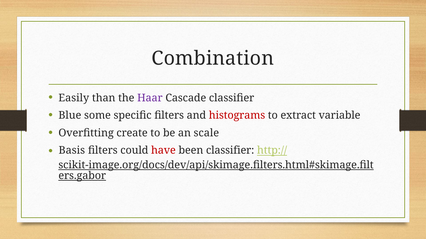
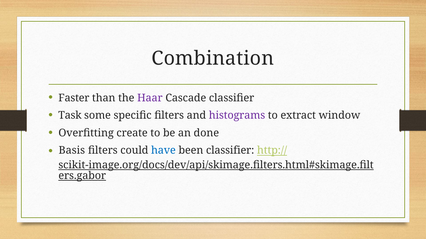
Easily: Easily -> Faster
Blue: Blue -> Task
histograms colour: red -> purple
variable: variable -> window
scale: scale -> done
have colour: red -> blue
